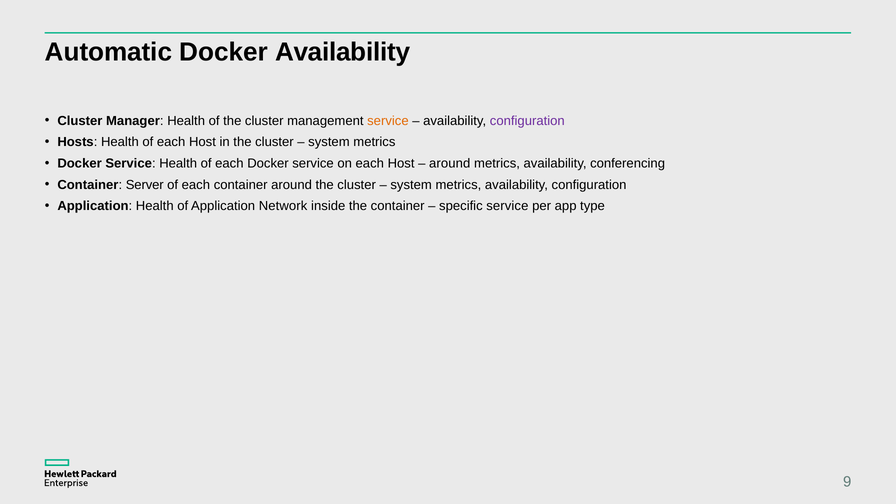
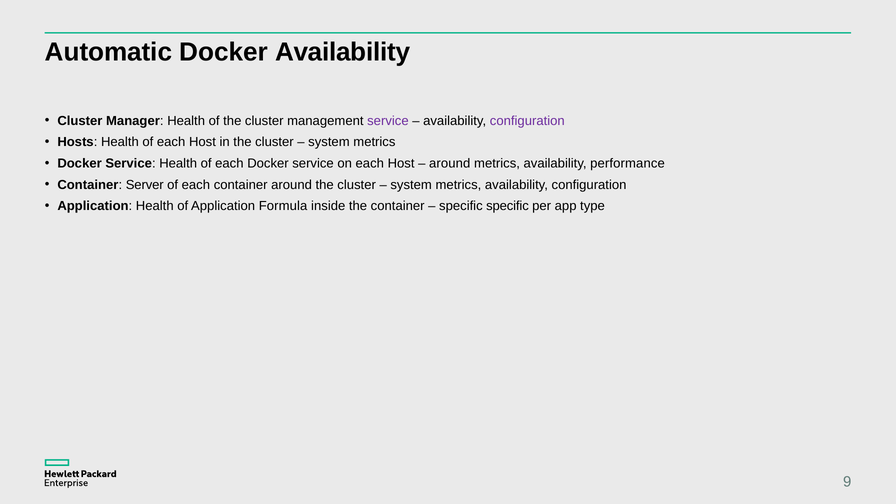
service at (388, 121) colour: orange -> purple
conferencing: conferencing -> performance
Network: Network -> Formula
specific service: service -> specific
